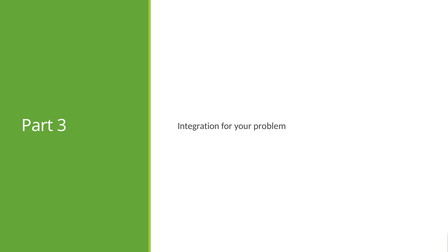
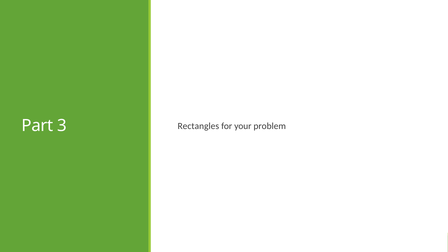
Integration: Integration -> Rectangles
